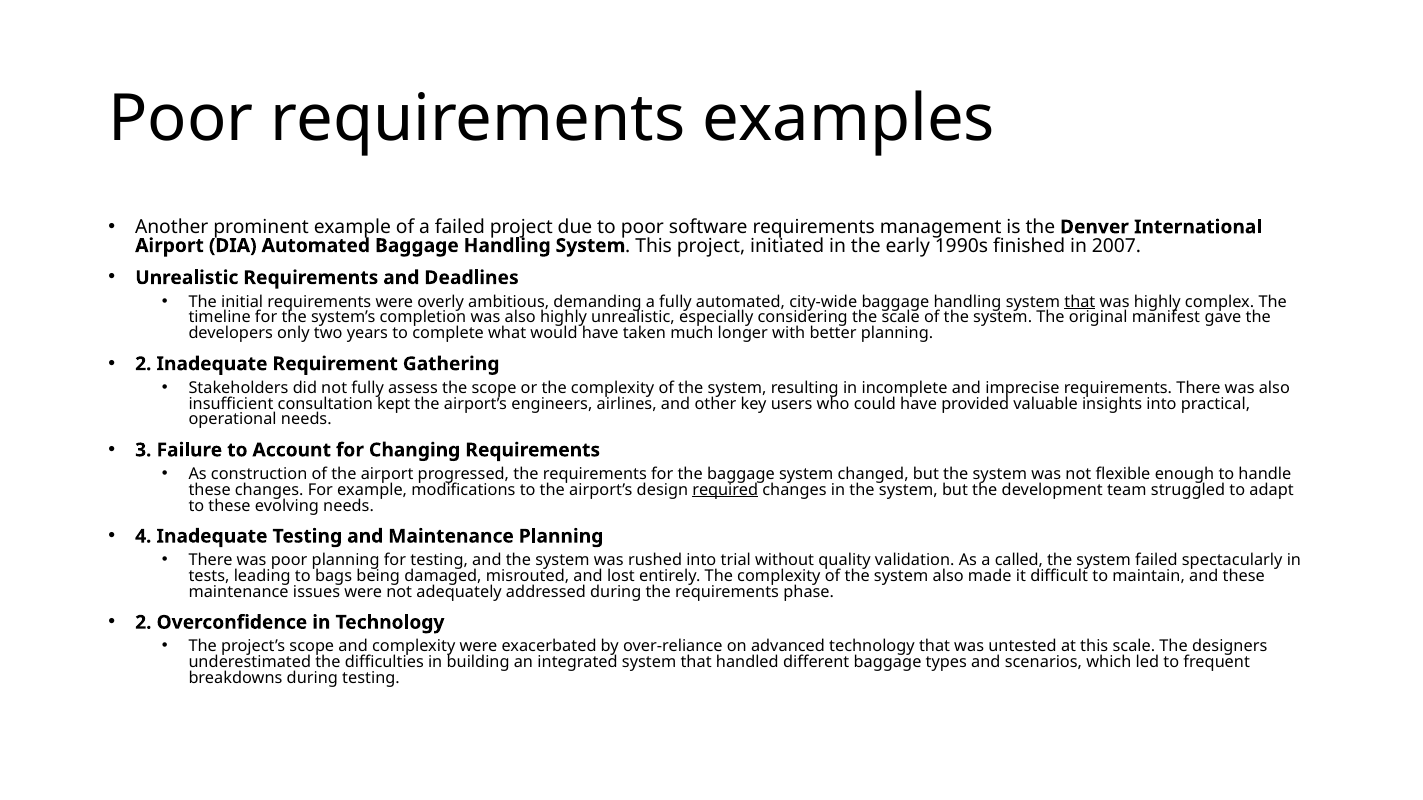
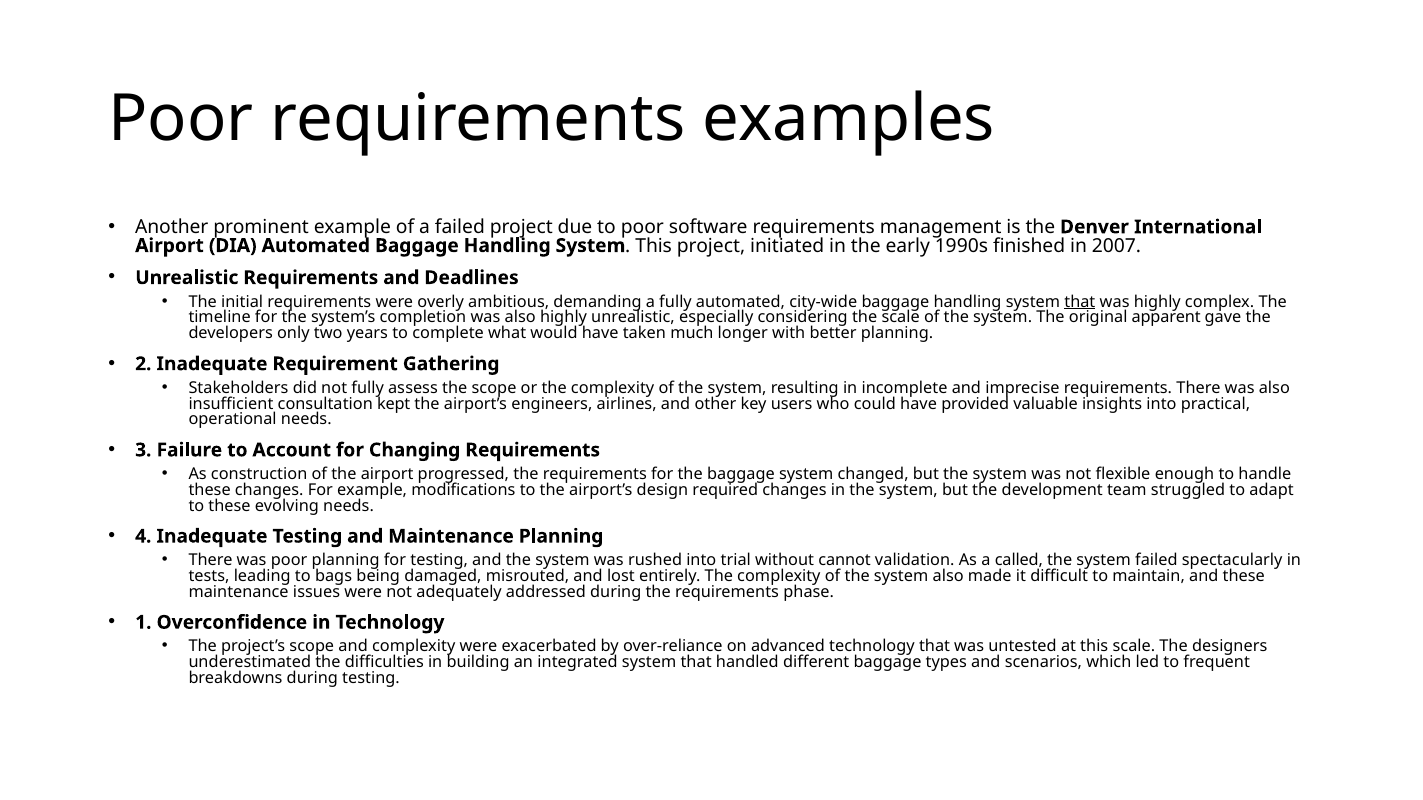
manifest: manifest -> apparent
required underline: present -> none
quality: quality -> cannot
2 at (143, 623): 2 -> 1
